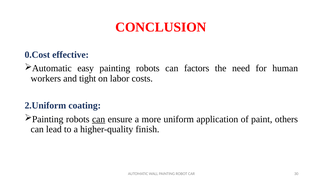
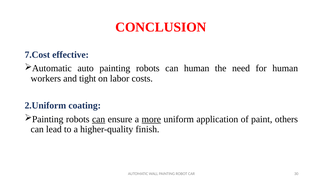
0.Cost: 0.Cost -> 7.Cost
easy: easy -> auto
can factors: factors -> human
more underline: none -> present
